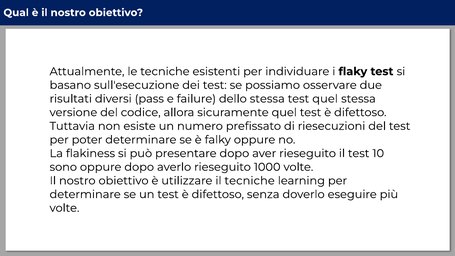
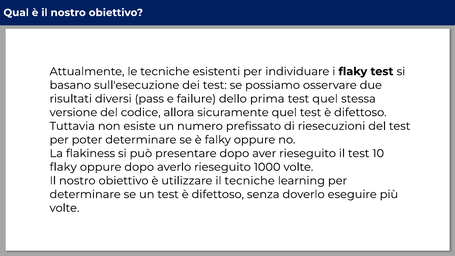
dello stessa: stessa -> prima
sono at (63, 167): sono -> flaky
